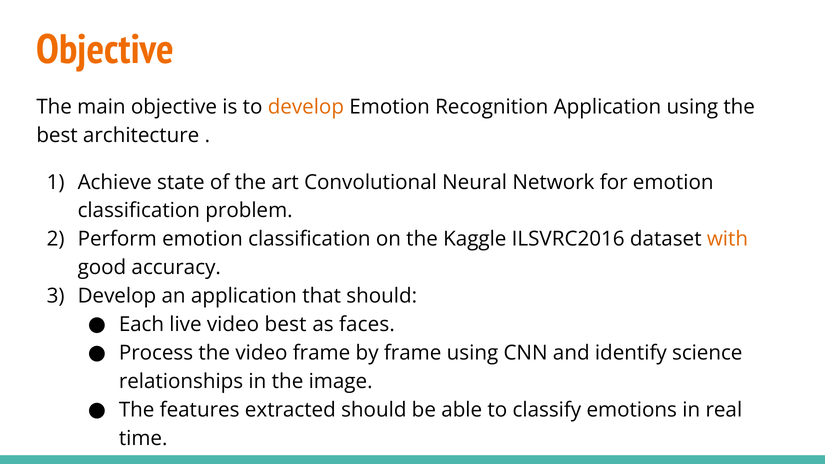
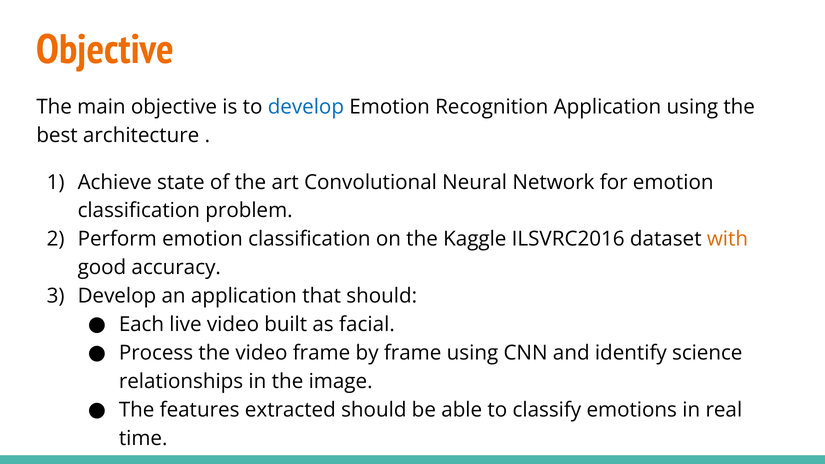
develop at (306, 107) colour: orange -> blue
video best: best -> built
faces: faces -> facial
